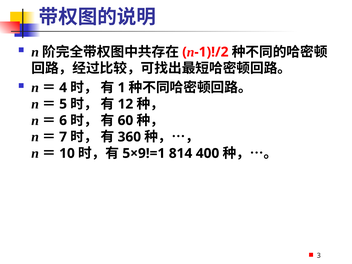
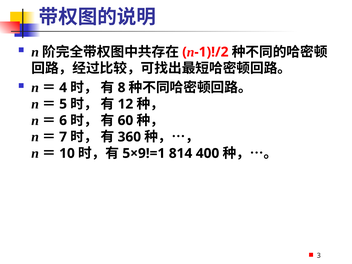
1: 1 -> 8
